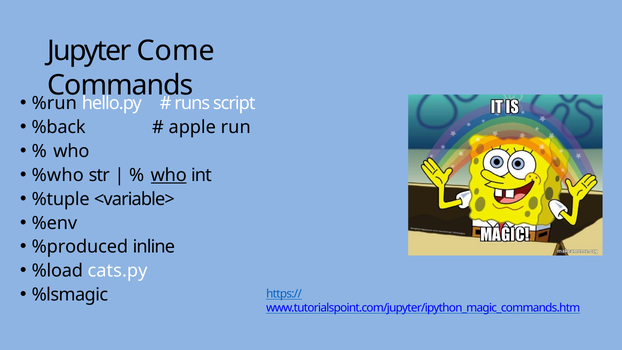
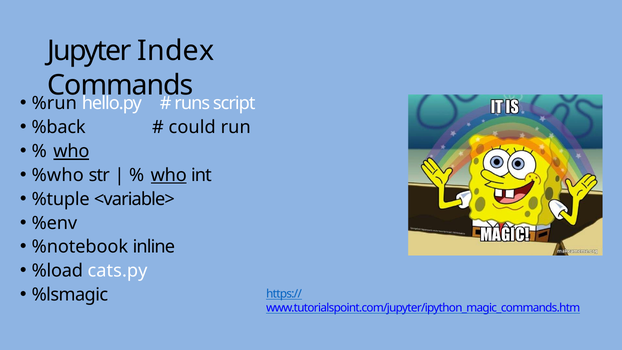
Come: Come -> Index
apple: apple -> could
who at (71, 151) underline: none -> present
%produced: %produced -> %notebook
